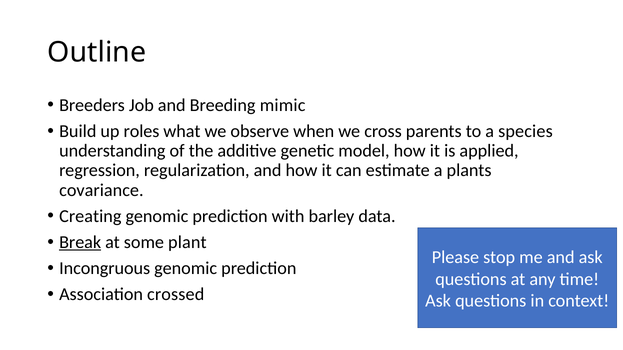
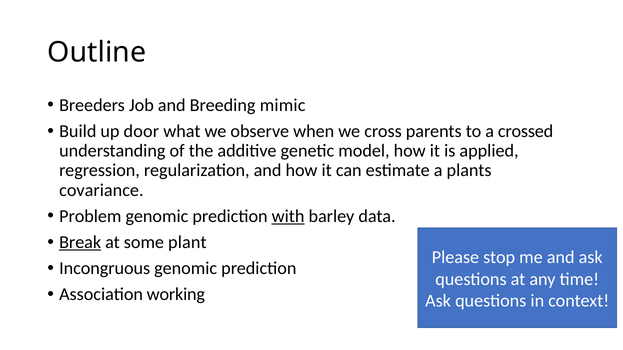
roles: roles -> door
species: species -> crossed
Creating: Creating -> Problem
with underline: none -> present
crossed: crossed -> working
